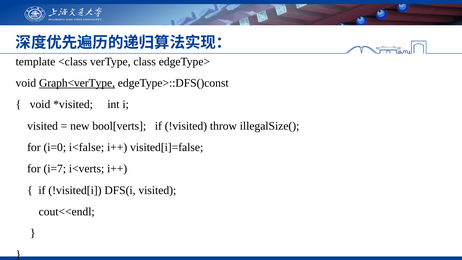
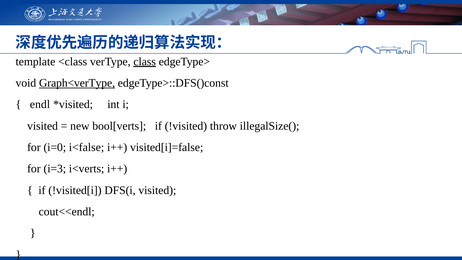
class underline: none -> present
void at (40, 104): void -> endl
i=7: i=7 -> i=3
